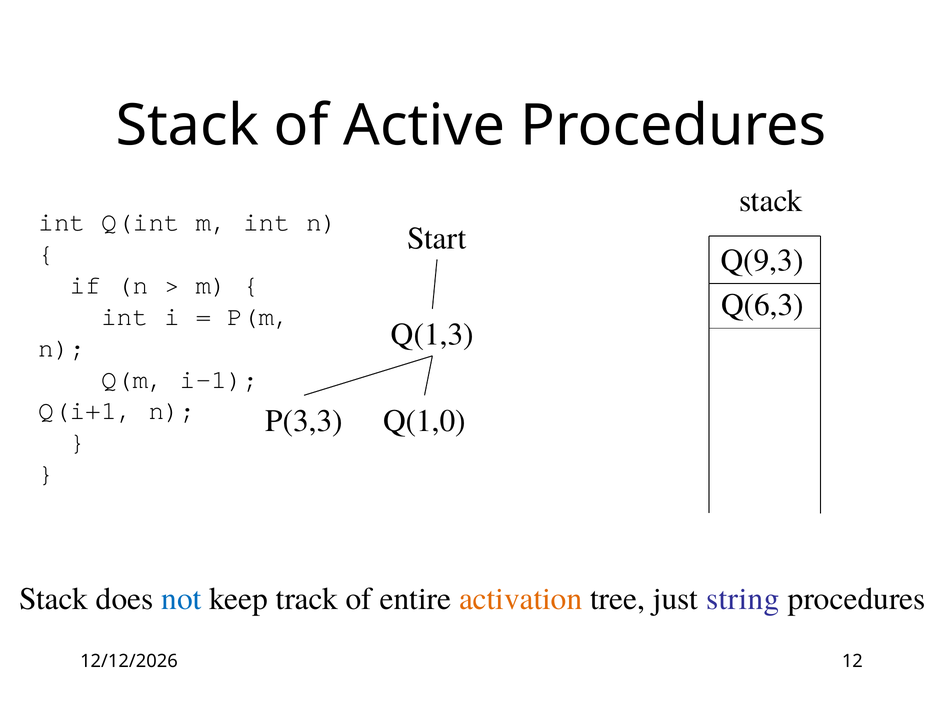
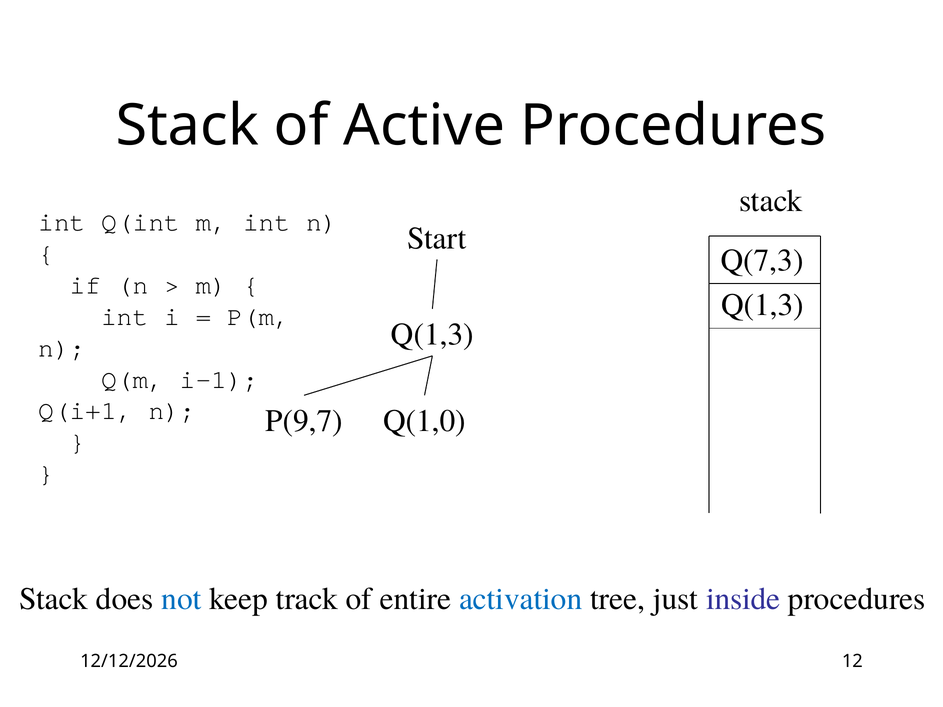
Q(9,3: Q(9,3 -> Q(7,3
Q(6,3 at (762, 305): Q(6,3 -> Q(1,3
P(3,3: P(3,3 -> P(9,7
activation colour: orange -> blue
string: string -> inside
